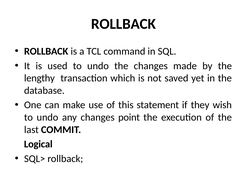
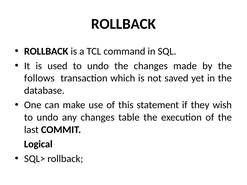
lengthy: lengthy -> follows
point: point -> table
